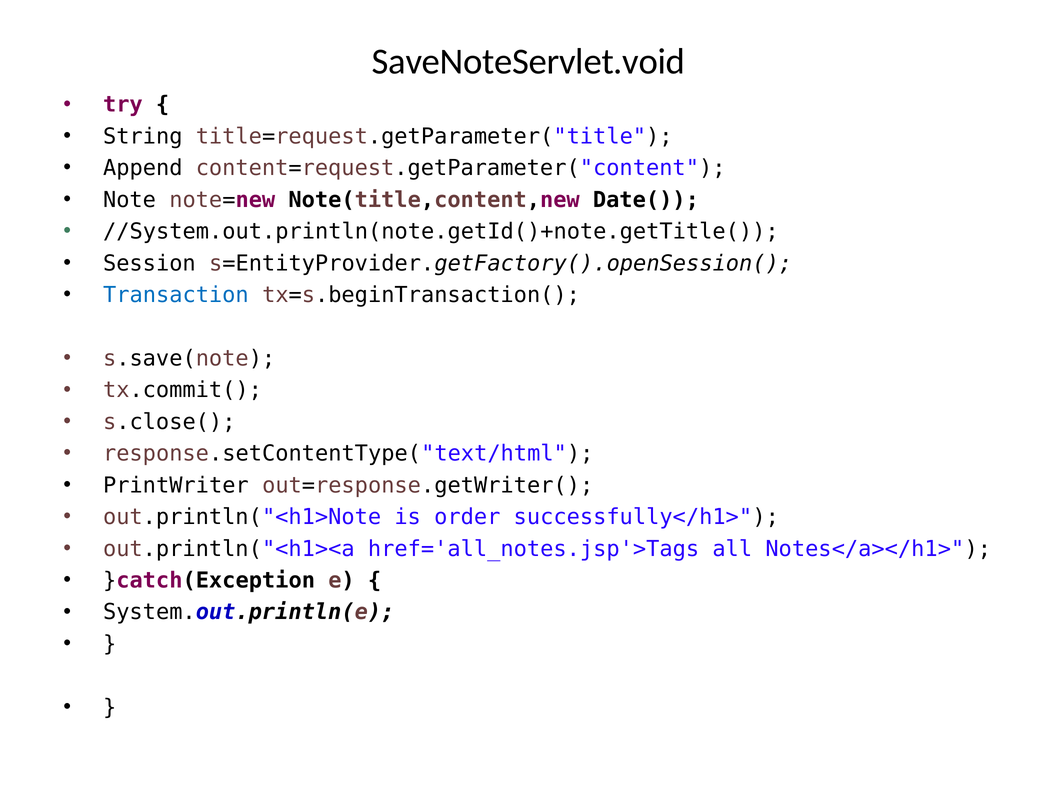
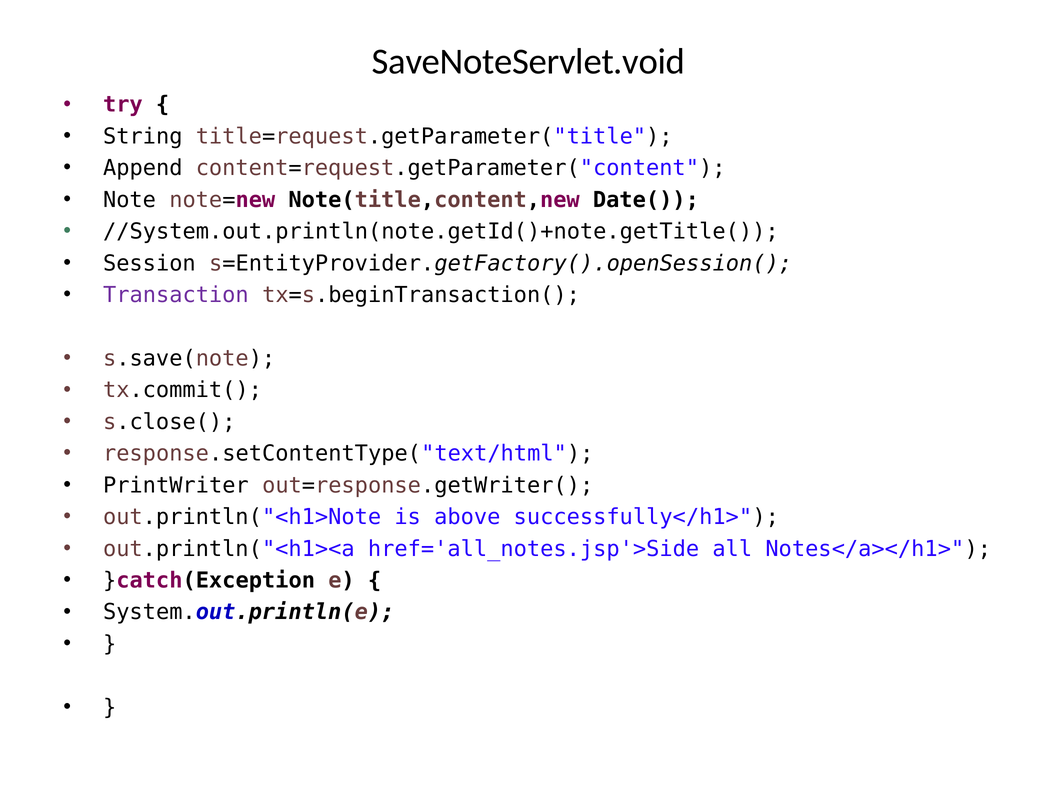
Transaction colour: blue -> purple
order: order -> above
href='all_notes.jsp'>Tags: href='all_notes.jsp'>Tags -> href='all_notes.jsp'>Side
